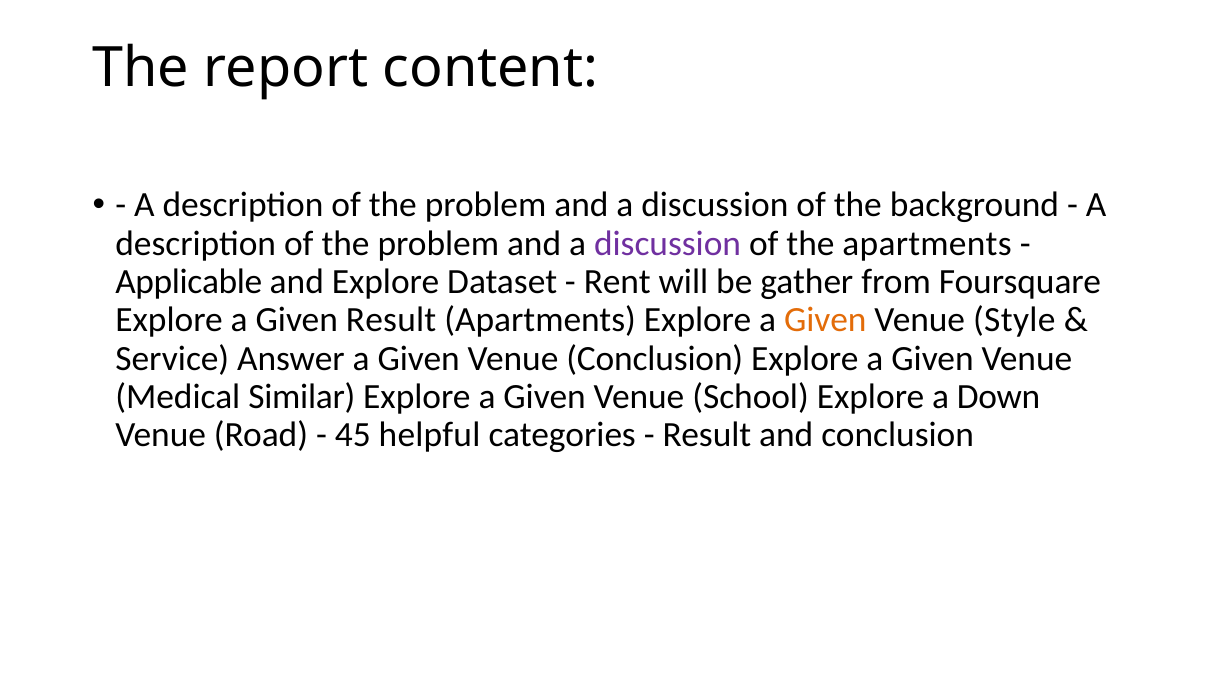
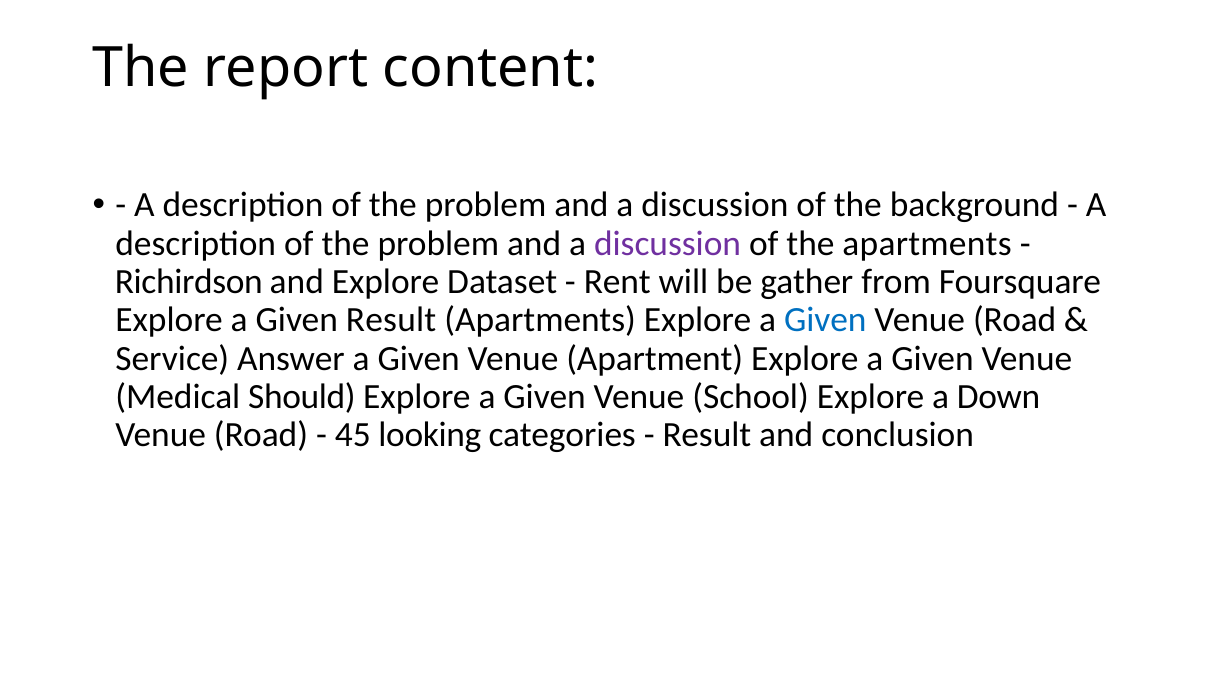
Applicable: Applicable -> Richirdson
Given at (825, 320) colour: orange -> blue
Style at (1014, 320): Style -> Road
Venue Conclusion: Conclusion -> Apartment
Similar: Similar -> Should
helpful: helpful -> looking
